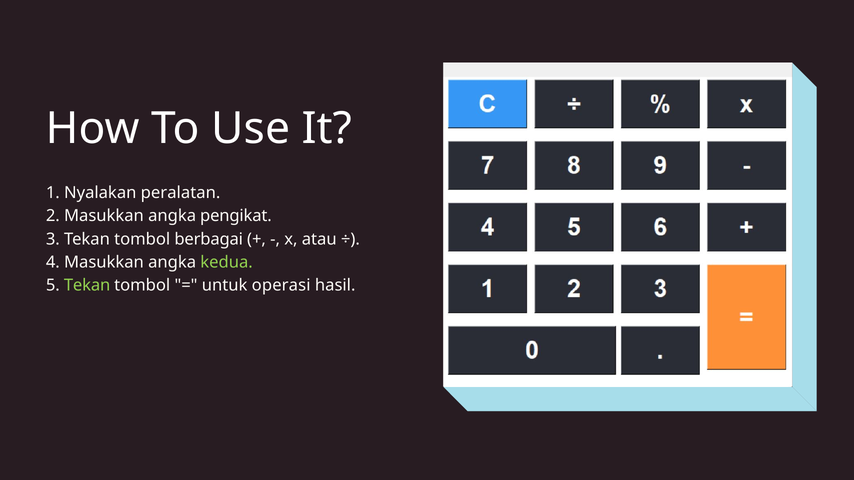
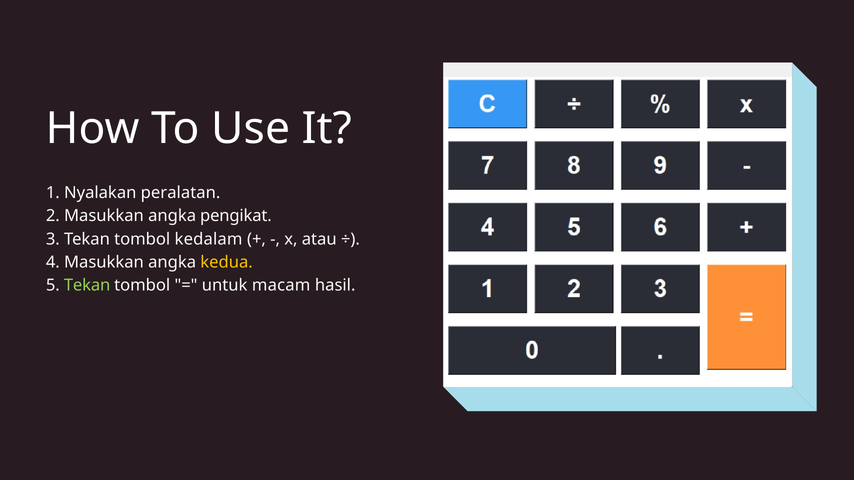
berbagai: berbagai -> kedalam
kedua colour: light green -> yellow
operasi: operasi -> macam
